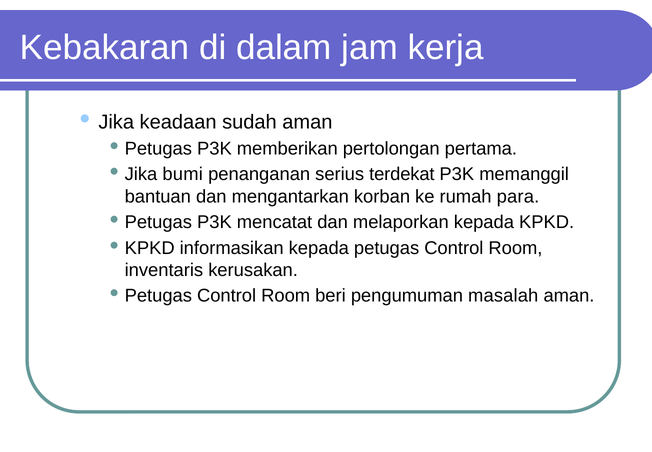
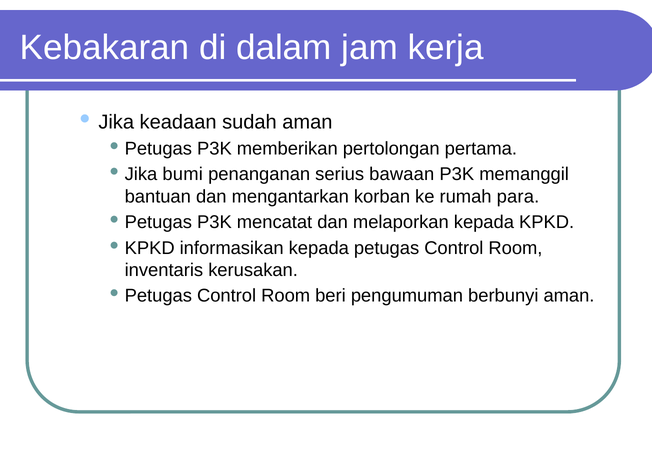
terdekat: terdekat -> bawaan
masalah: masalah -> berbunyi
